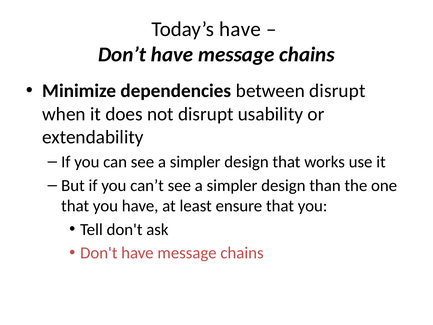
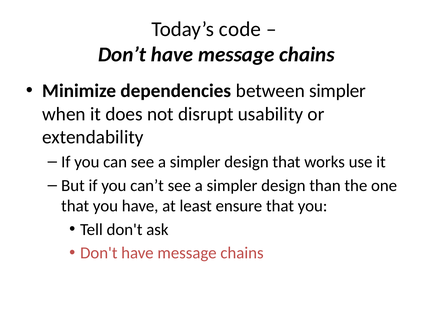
Today’s have: have -> code
between disrupt: disrupt -> simpler
